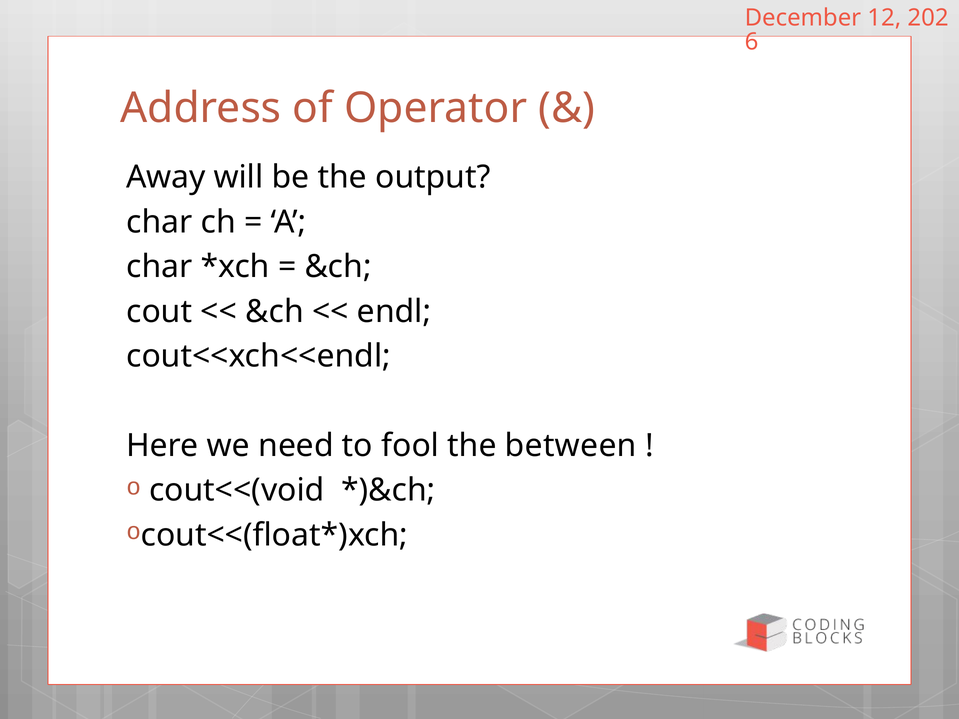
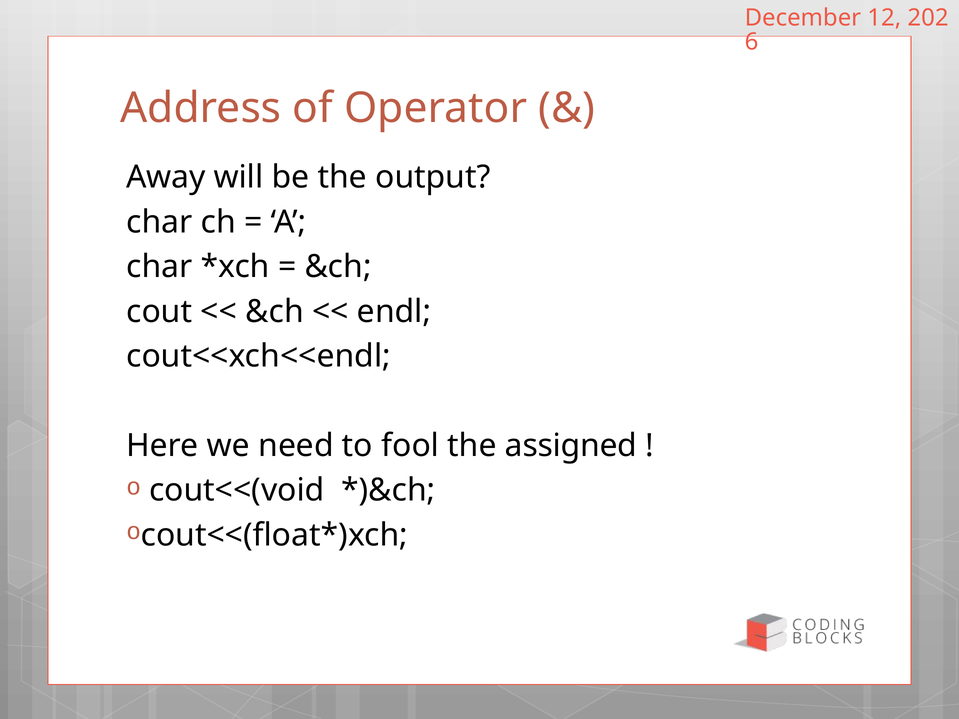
between: between -> assigned
